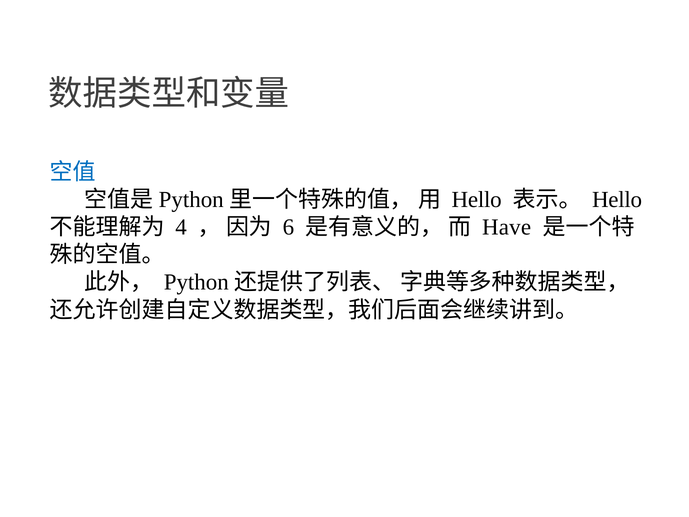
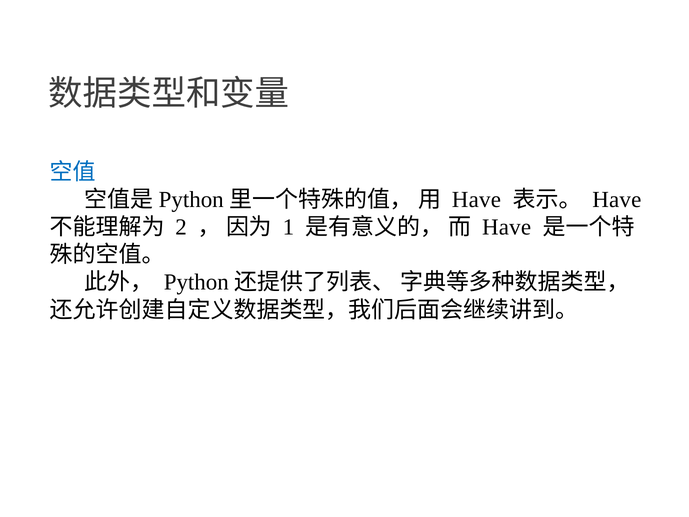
Hello at (477, 200): Hello -> Have
Hello at (617, 200): Hello -> Have
4: 4 -> 2
6: 6 -> 1
